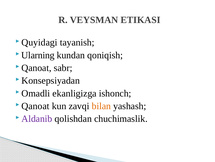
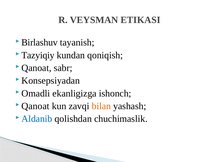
Quyidagi: Quyidagi -> Birlashuv
Ularning: Ularning -> Tazyiqiy
Aldanib colour: purple -> blue
